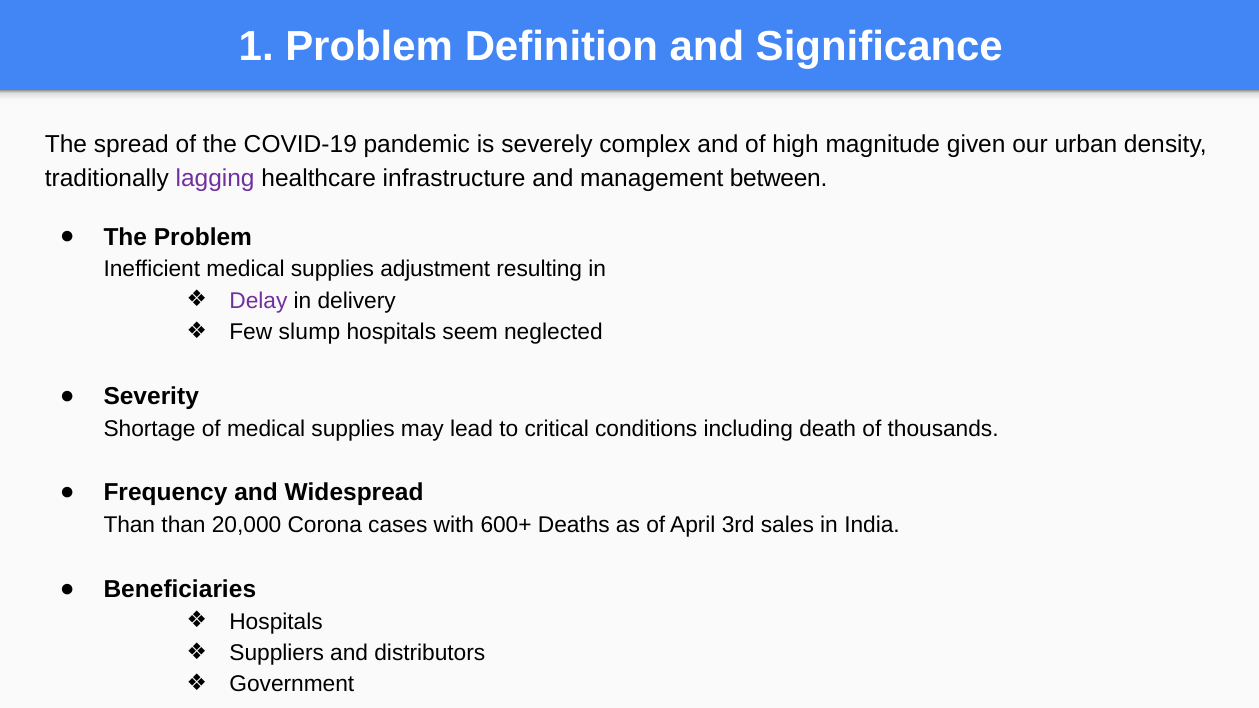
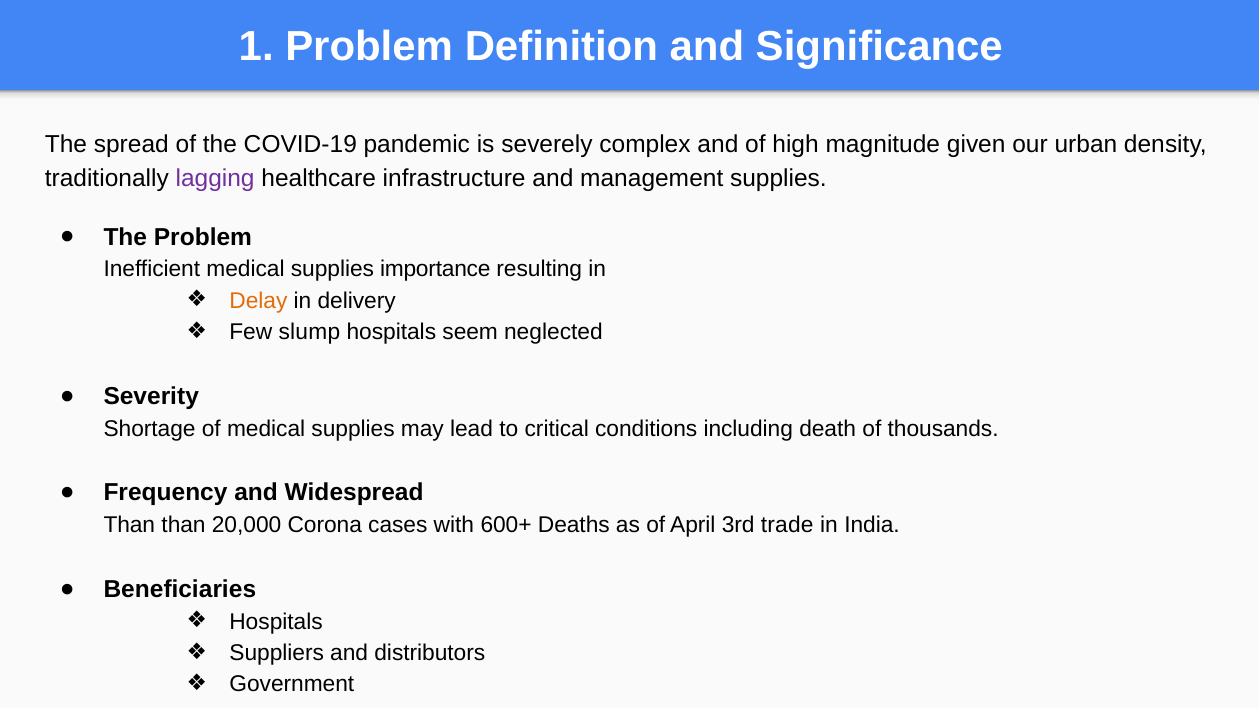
management between: between -> supplies
adjustment: adjustment -> importance
Delay colour: purple -> orange
sales: sales -> trade
